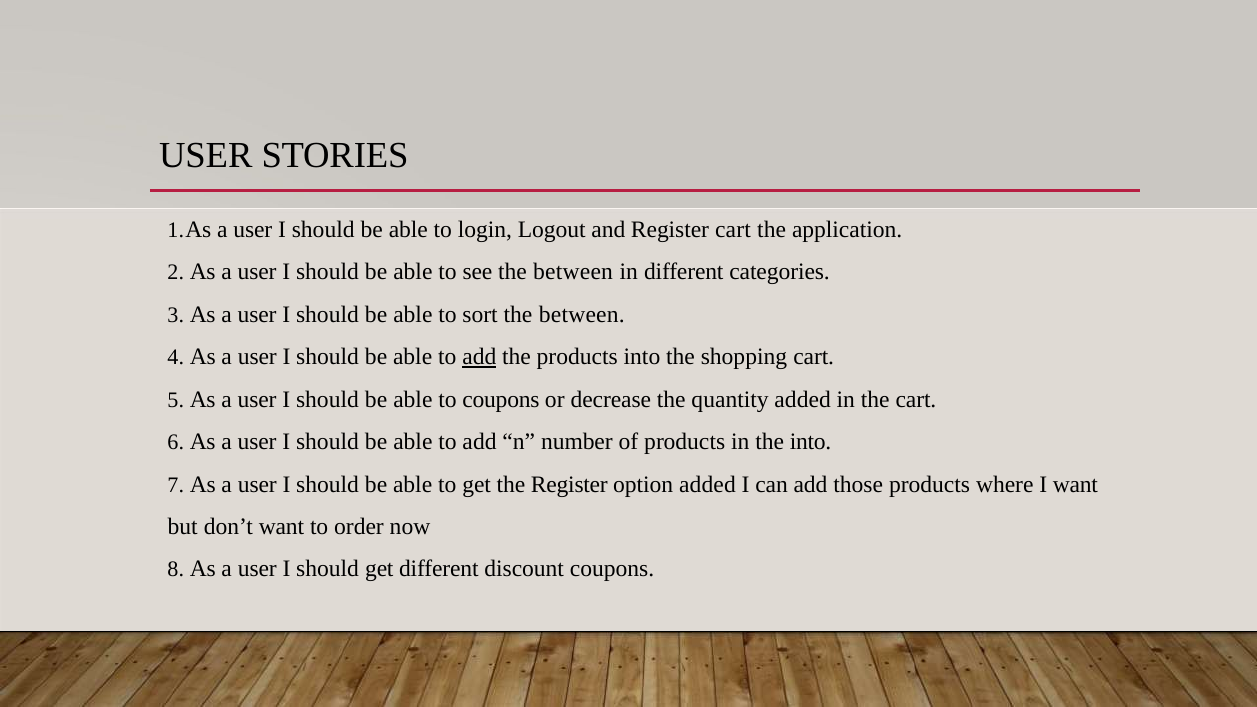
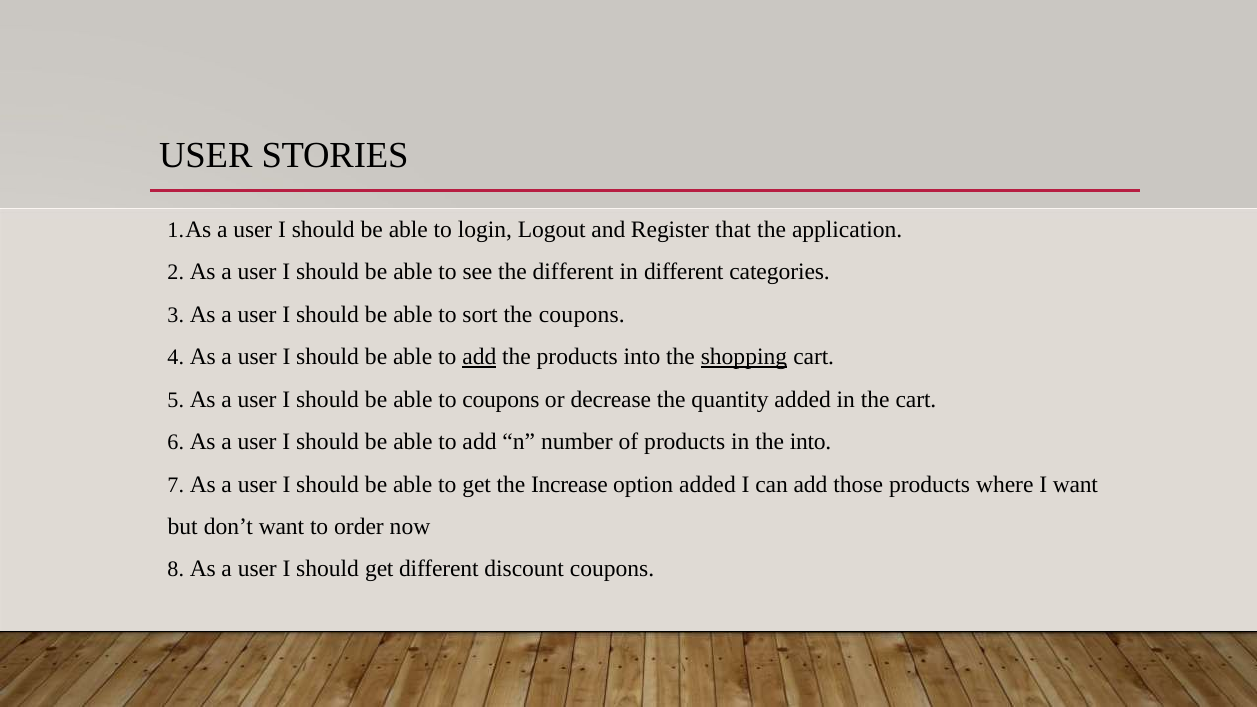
Register cart: cart -> that
see the between: between -> different
sort the between: between -> coupons
shopping underline: none -> present
the Register: Register -> Increase
